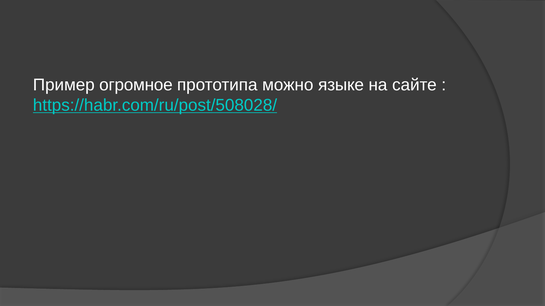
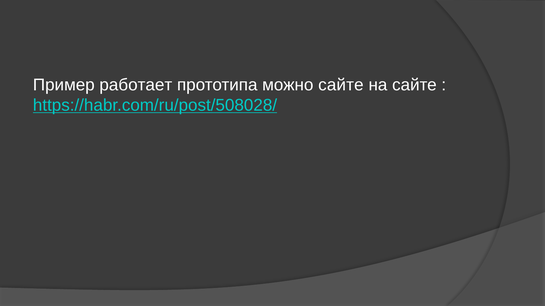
огромное: огромное -> работает
можно языке: языке -> сайте
